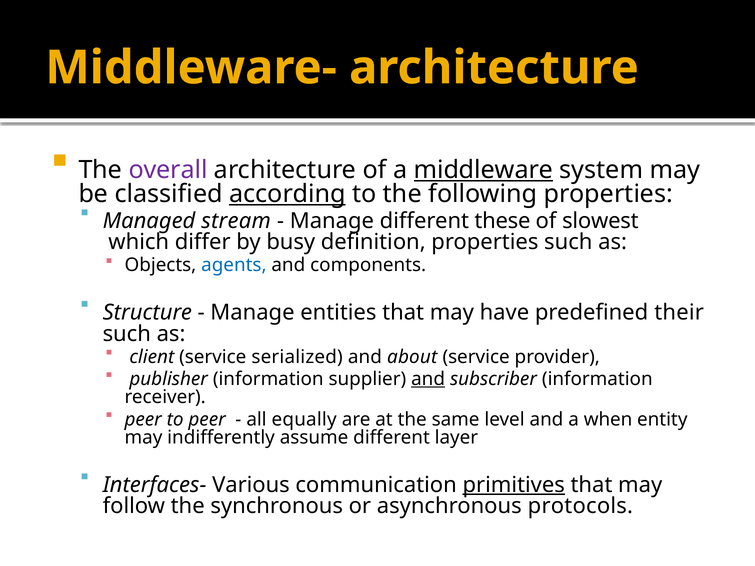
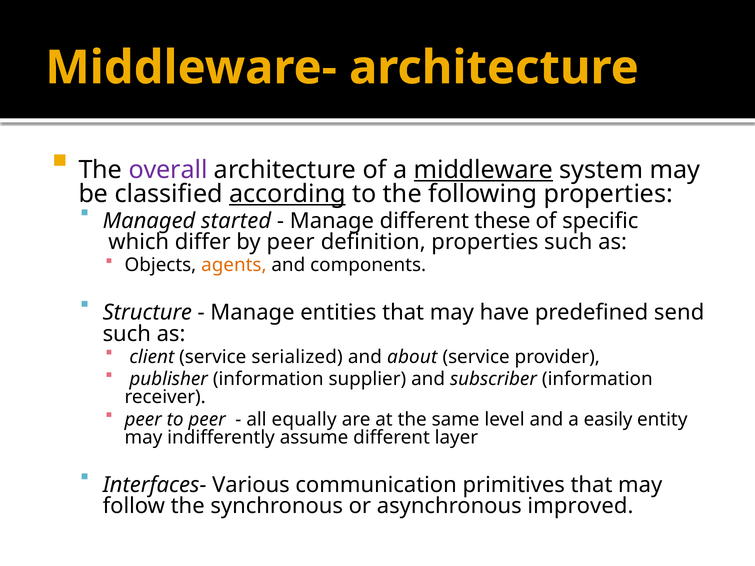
stream: stream -> started
slowest: slowest -> specific
by busy: busy -> peer
agents colour: blue -> orange
their: their -> send
and at (428, 379) underline: present -> none
when: when -> easily
primitives underline: present -> none
protocols: protocols -> improved
